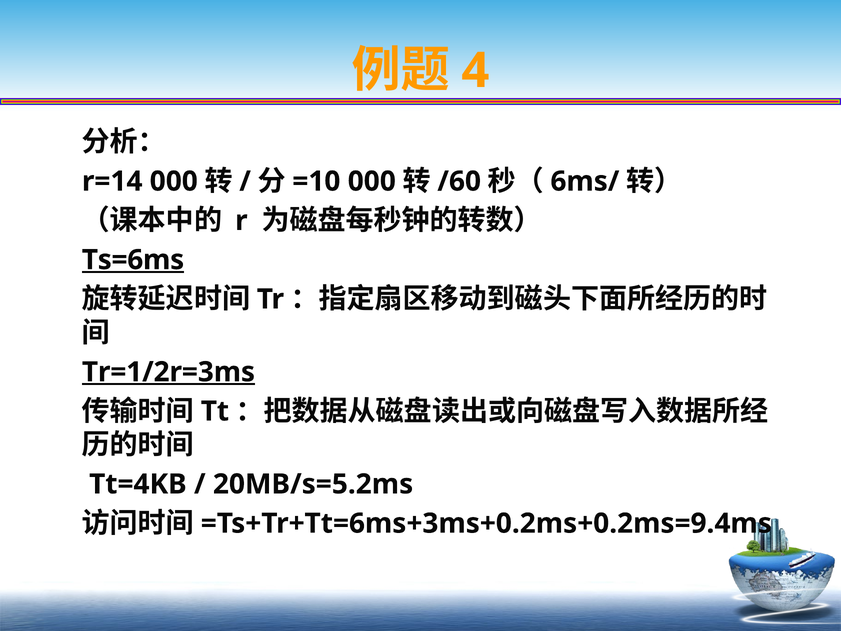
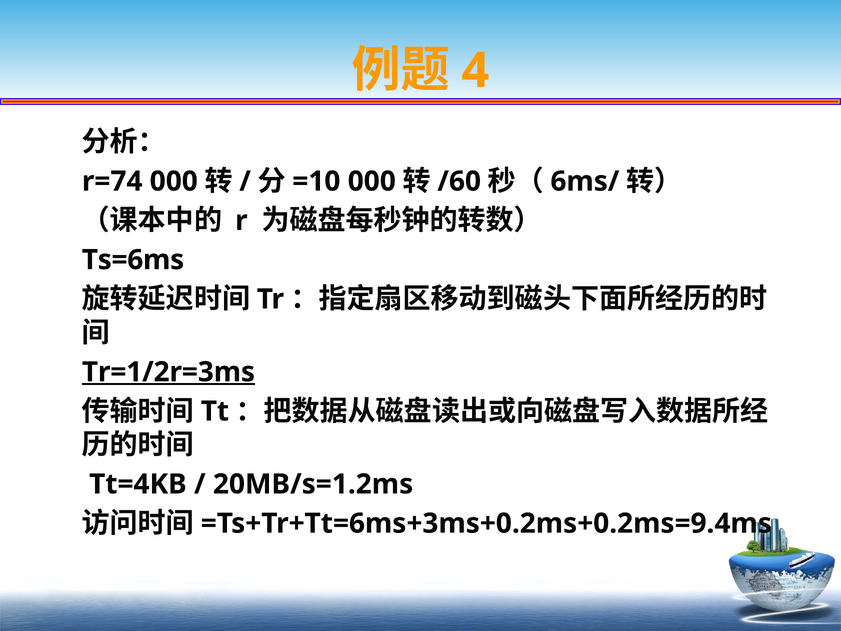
r=14: r=14 -> r=74
Ts=6ms underline: present -> none
20MB/s=5.2ms: 20MB/s=5.2ms -> 20MB/s=1.2ms
